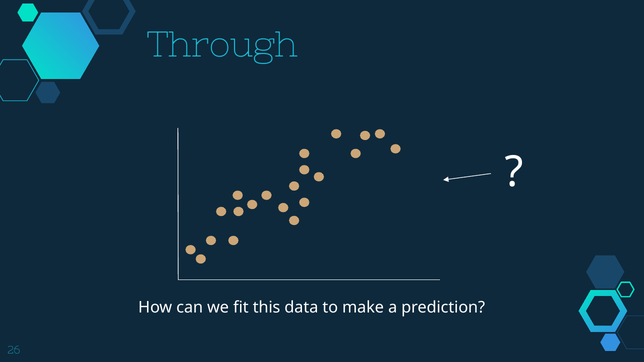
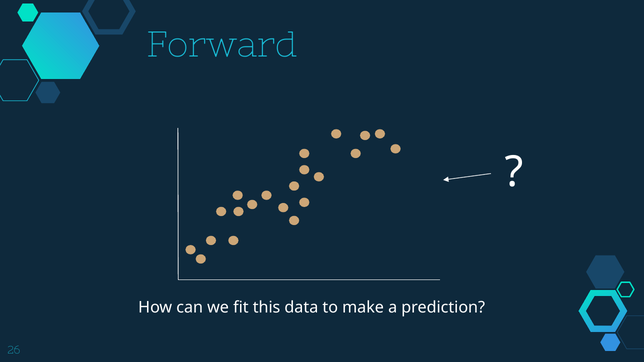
Through: Through -> Forward
